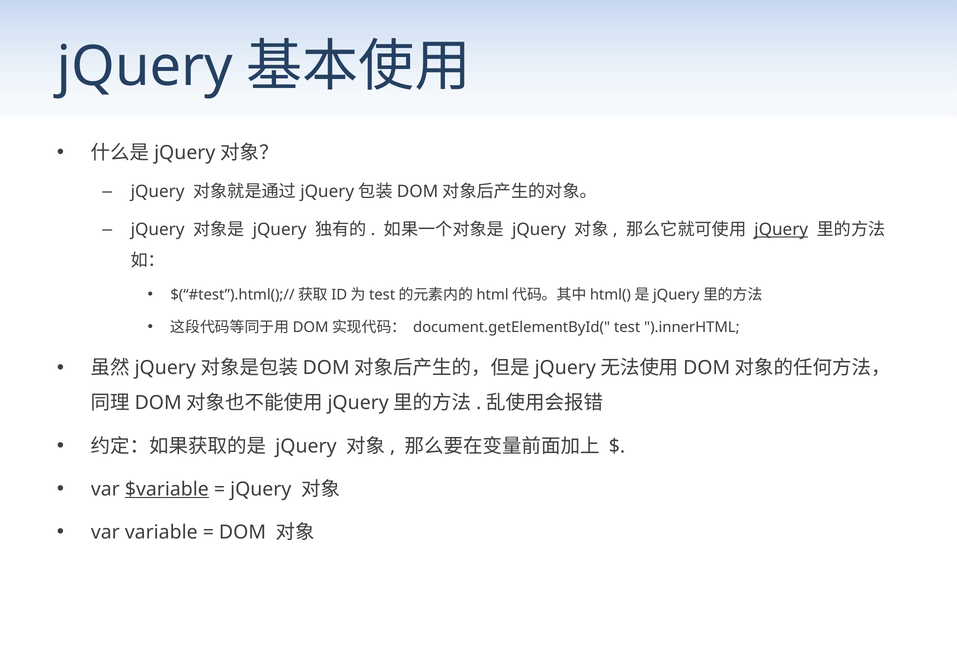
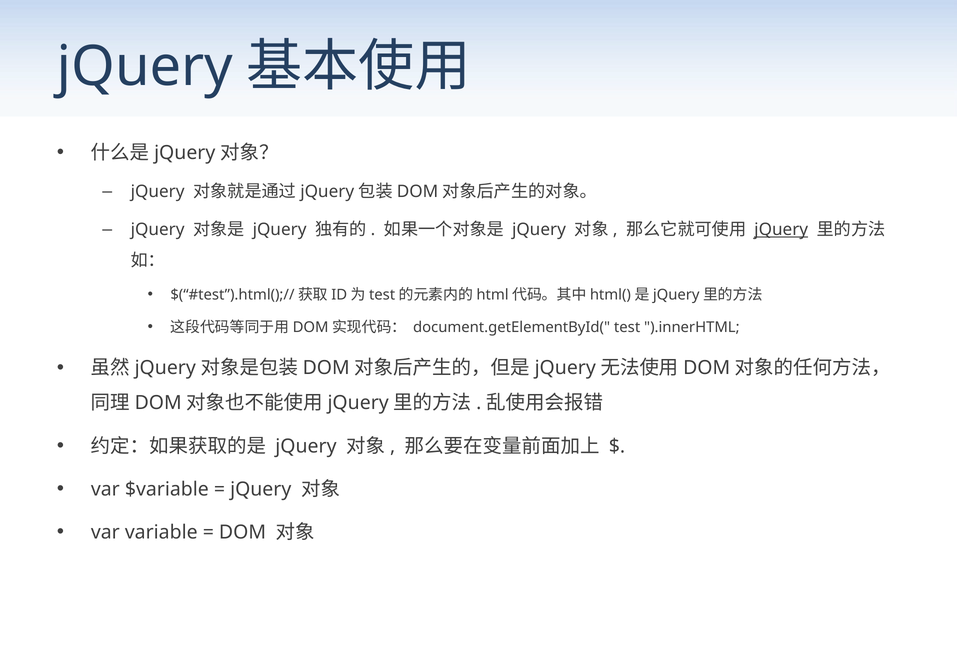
$variable underline: present -> none
